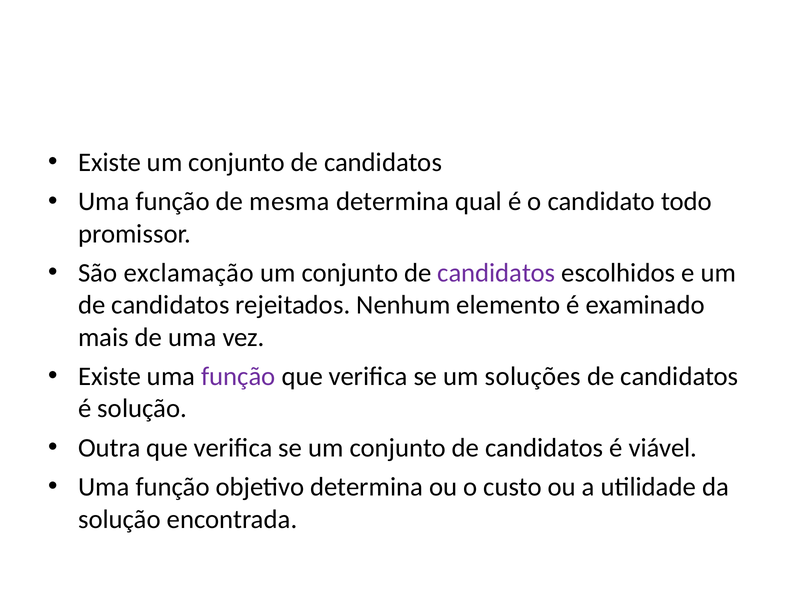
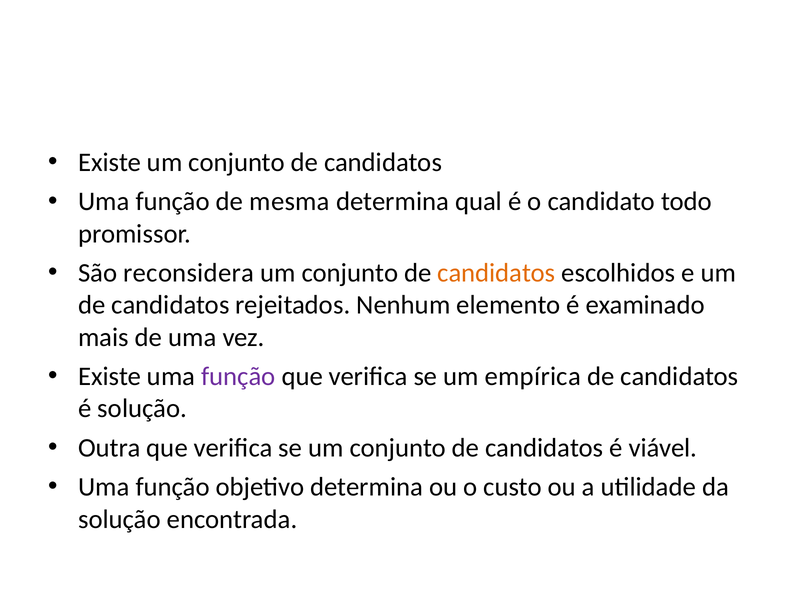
exclamação: exclamação -> reconsidera
candidatos at (496, 273) colour: purple -> orange
soluções: soluções -> empírica
